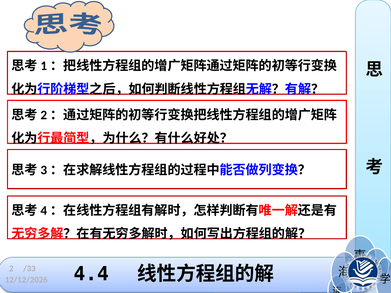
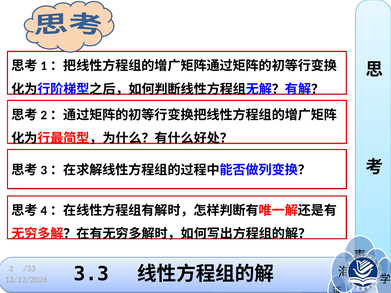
4.4: 4.4 -> 3.3
